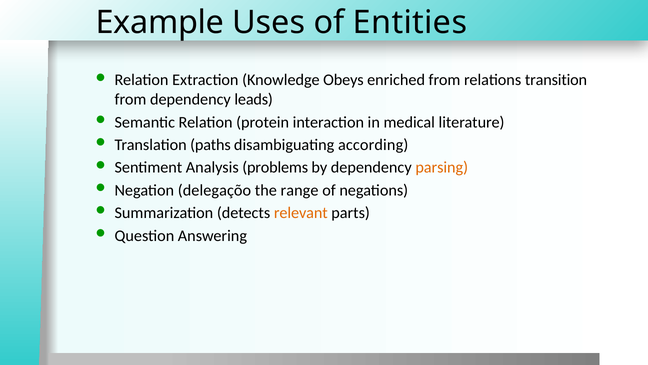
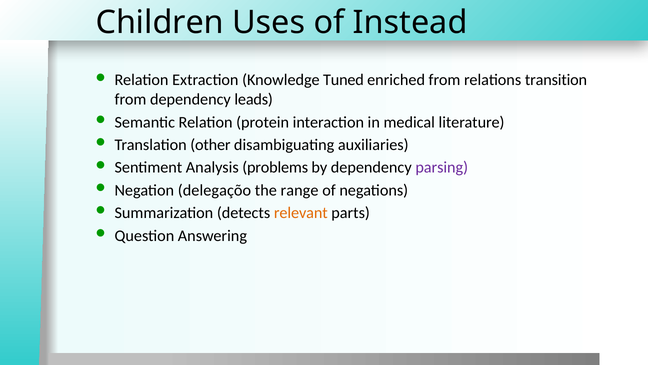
Example: Example -> Children
Entities: Entities -> Instead
Obeys: Obeys -> Tuned
paths: paths -> other
according: according -> auxiliaries
parsing colour: orange -> purple
